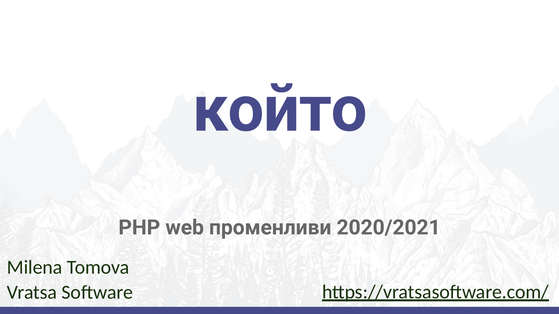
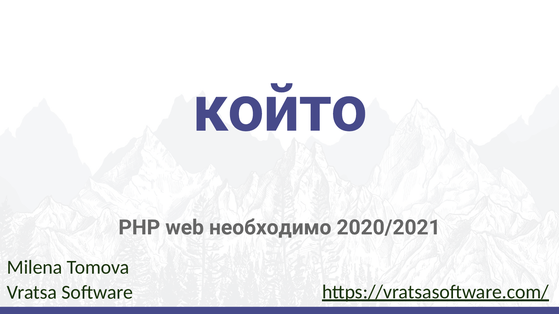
променливи: променливи -> необходимо
